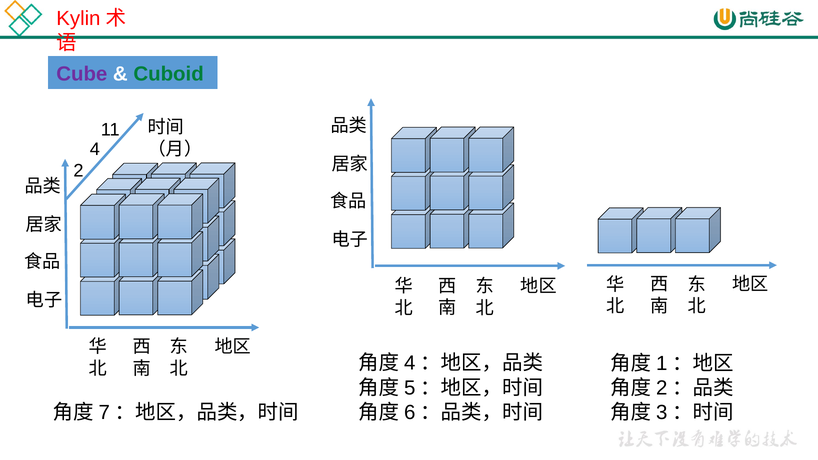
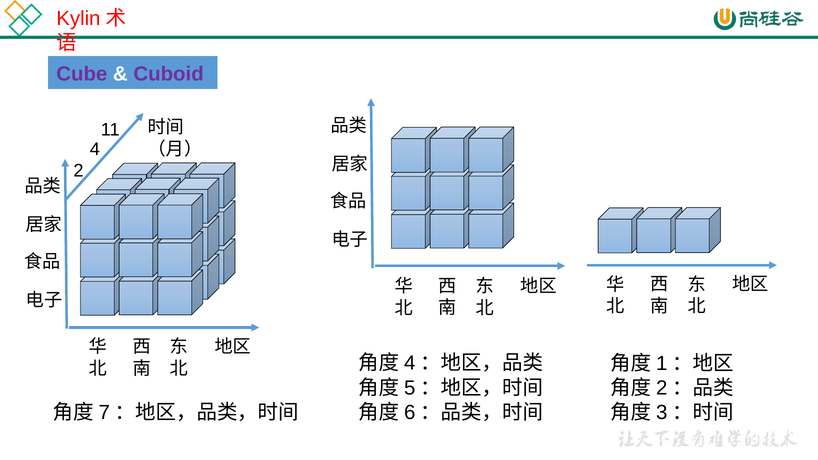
Cuboid colour: green -> purple
